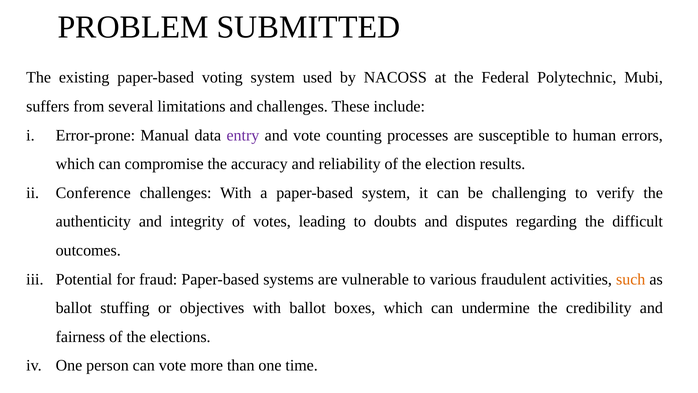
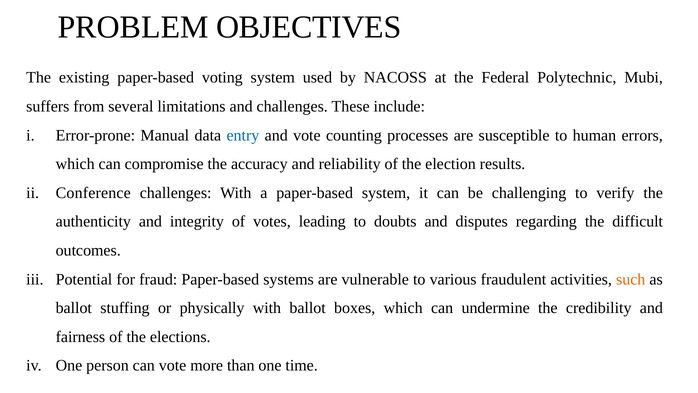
SUBMITTED: SUBMITTED -> OBJECTIVES
entry colour: purple -> blue
objectives: objectives -> physically
